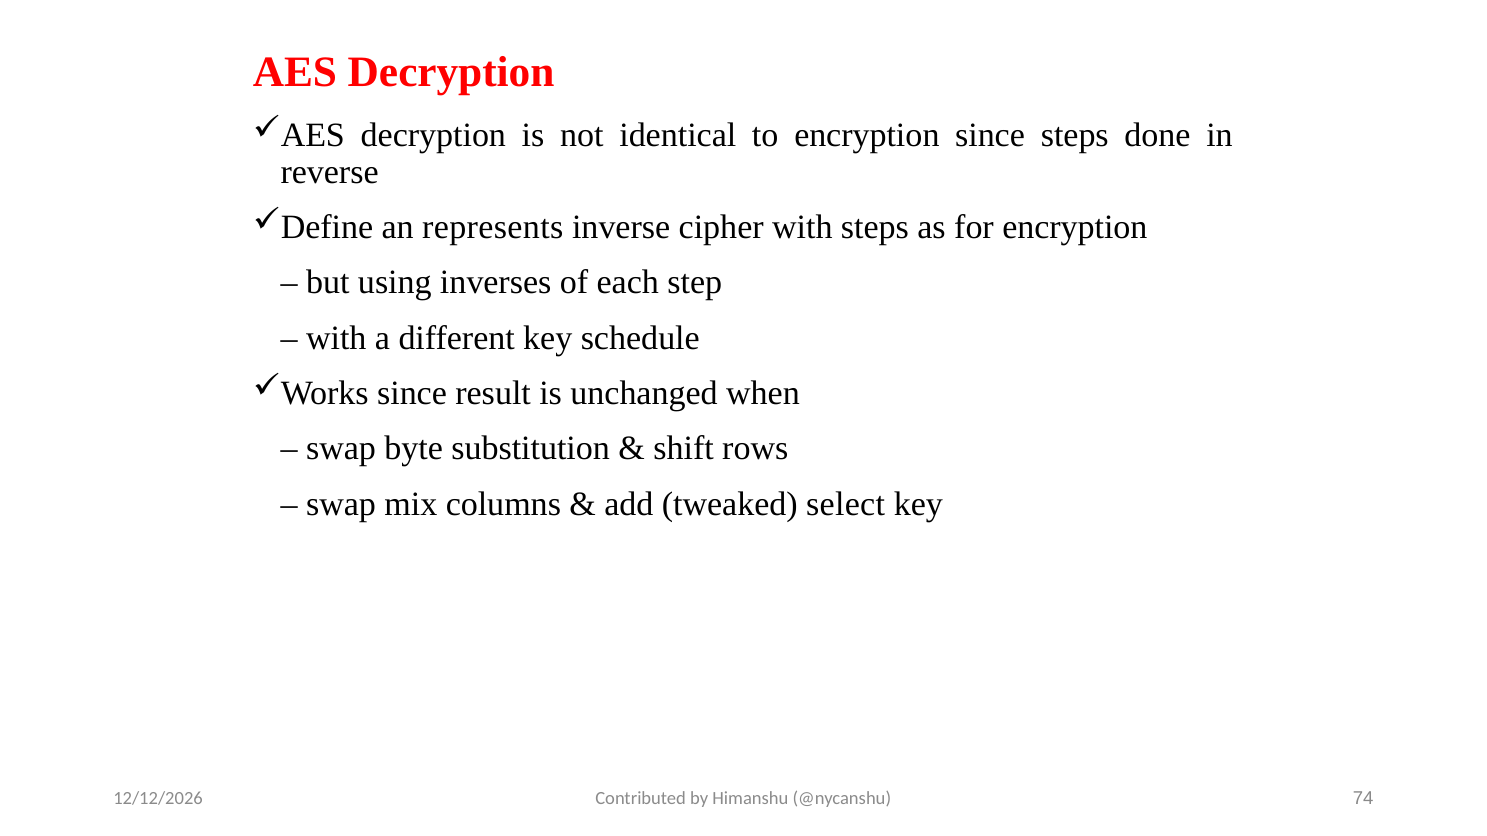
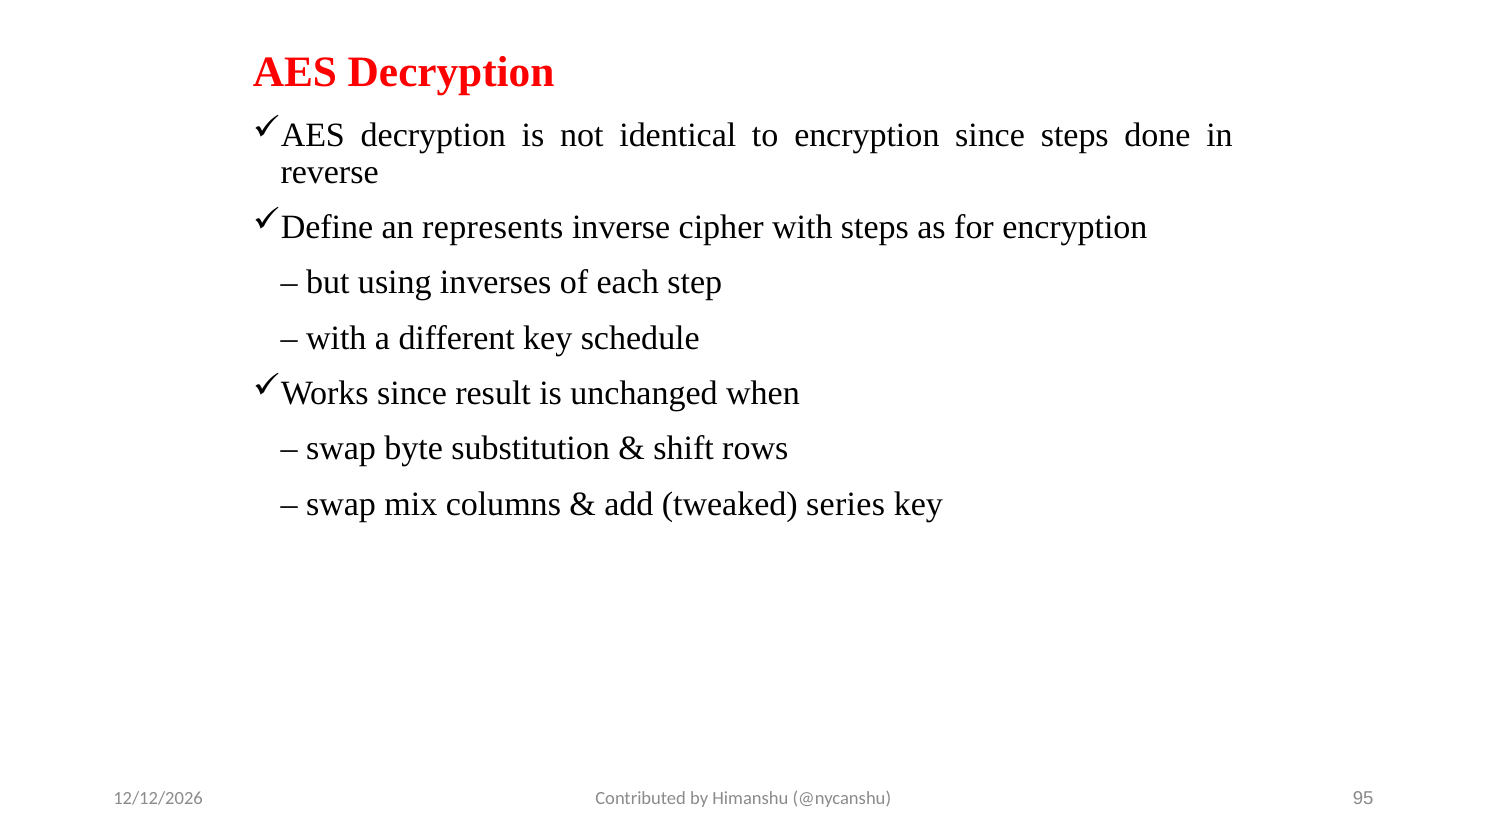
select: select -> series
74: 74 -> 95
